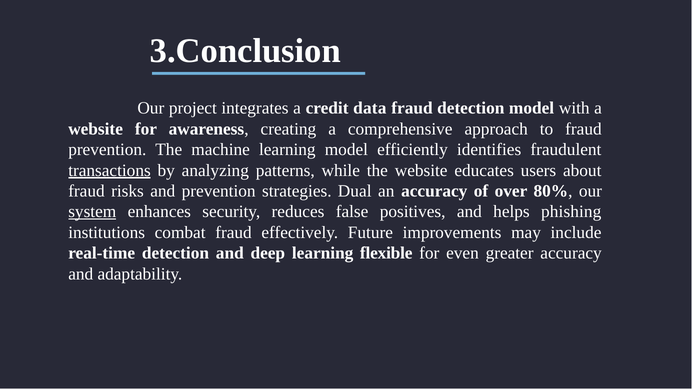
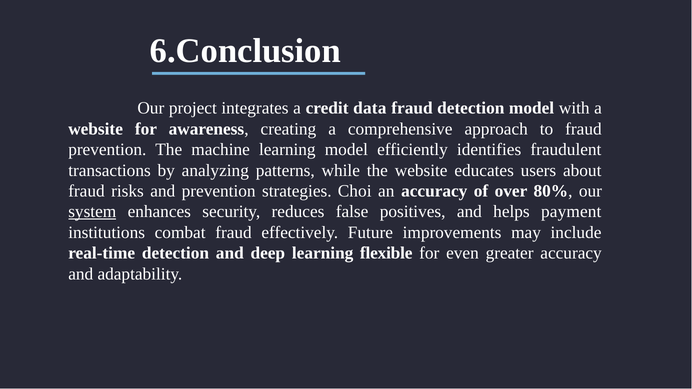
3.Conclusion: 3.Conclusion -> 6.Conclusion
transactions underline: present -> none
Dual: Dual -> Choi
phishing: phishing -> payment
